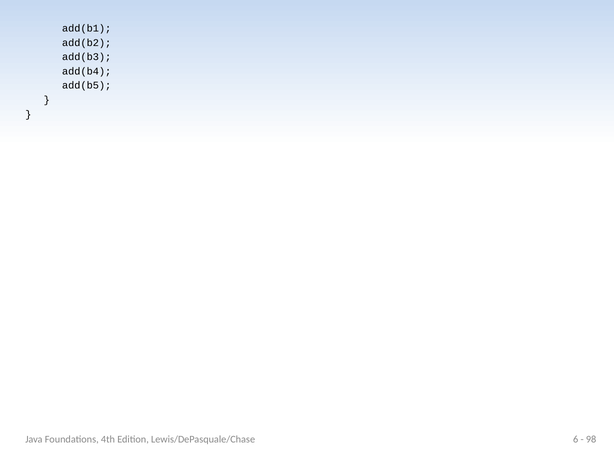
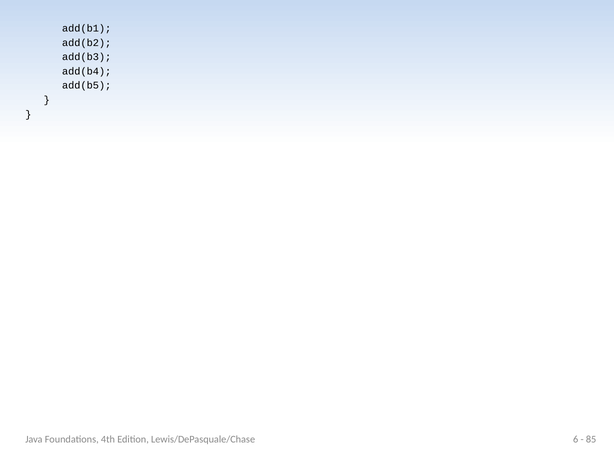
98: 98 -> 85
